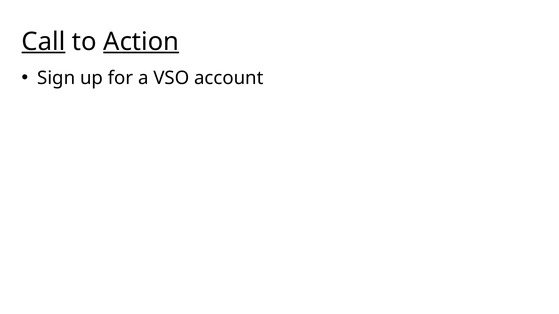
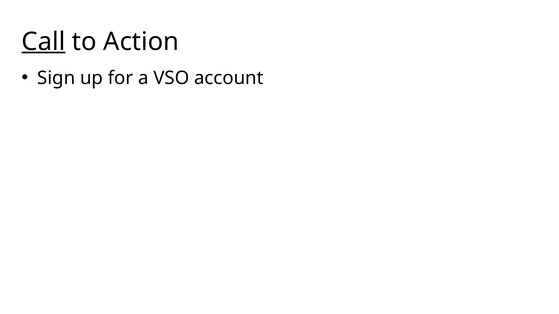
Action underline: present -> none
